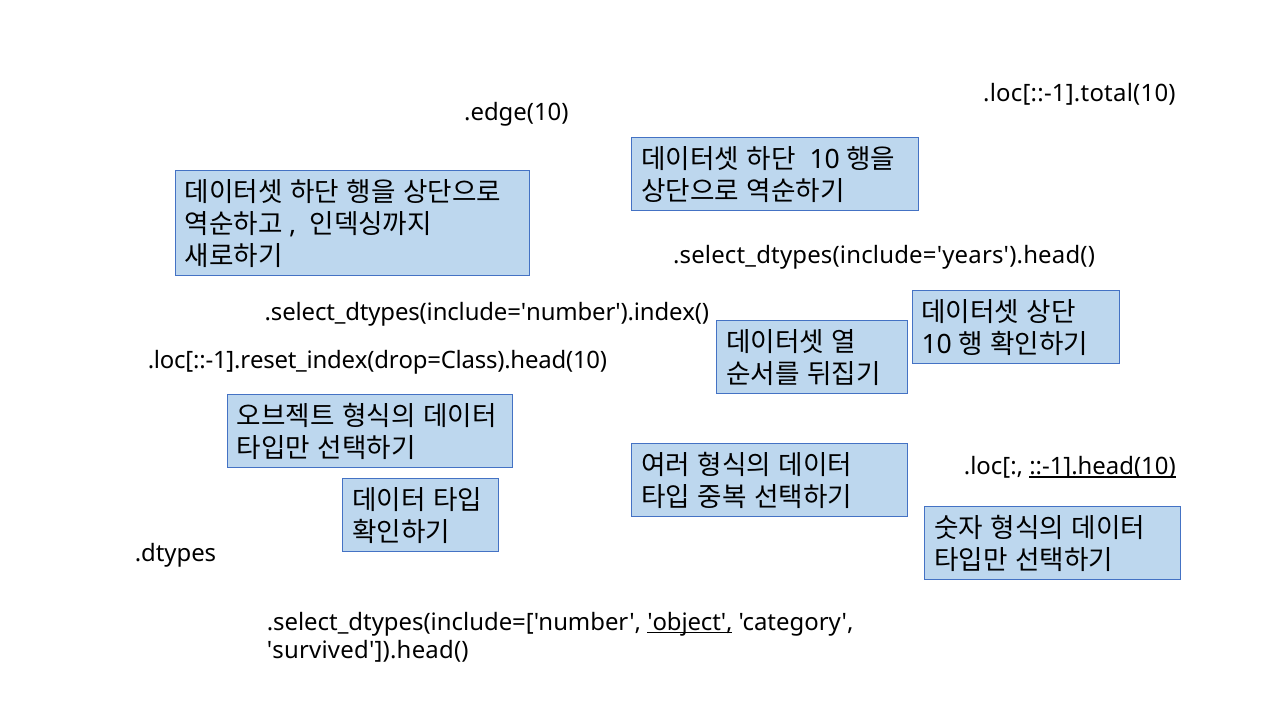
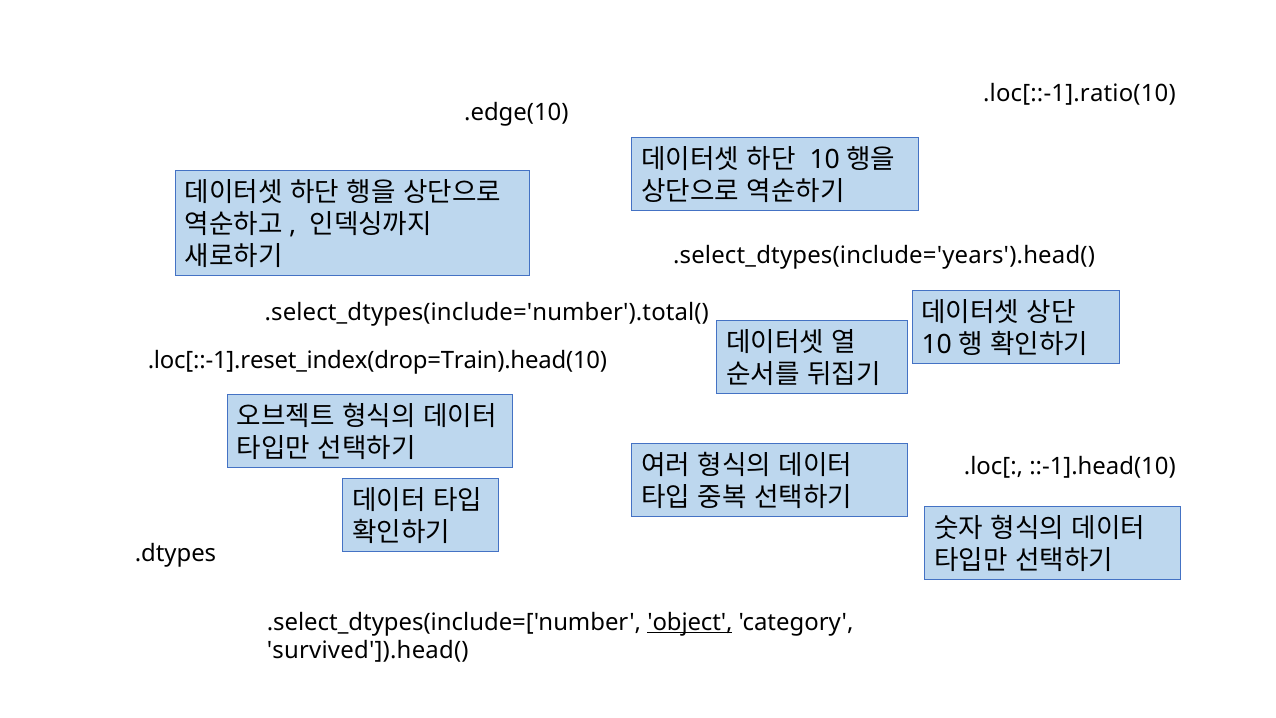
.loc[::-1].total(10: .loc[::-1].total(10 -> .loc[::-1].ratio(10
.select_dtypes(include='number').index(: .select_dtypes(include='number').index( -> .select_dtypes(include='number').total(
.loc[::-1].reset_index(drop=Class).head(10: .loc[::-1].reset_index(drop=Class).head(10 -> .loc[::-1].reset_index(drop=Train).head(10
::-1].head(10 underline: present -> none
